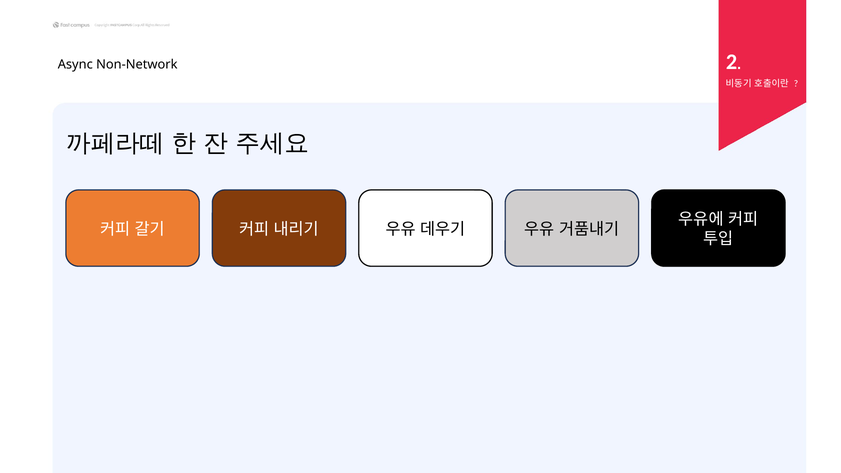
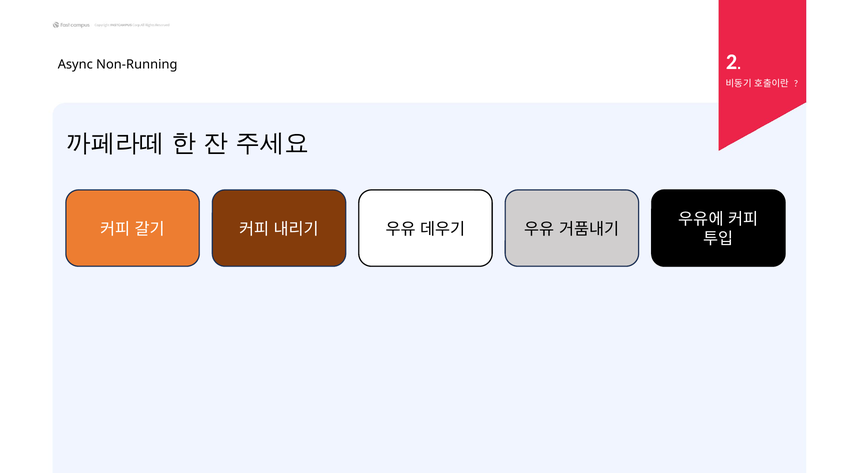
Non-Network: Non-Network -> Non-Running
